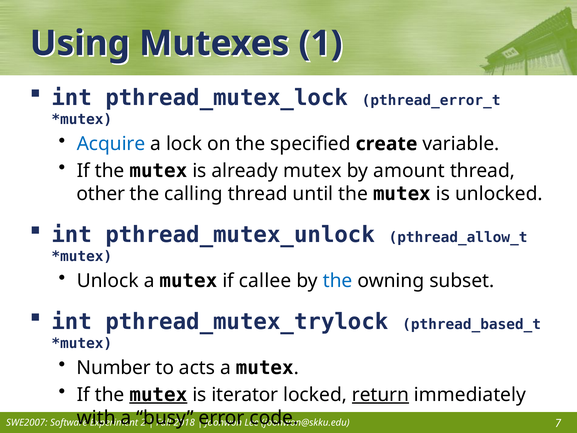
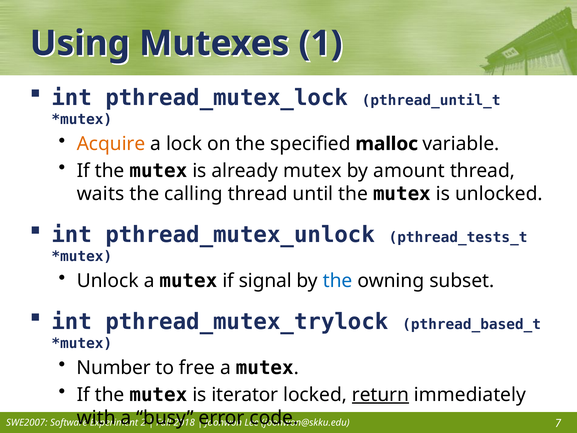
pthread_error_t: pthread_error_t -> pthread_until_t
Acquire colour: blue -> orange
create: create -> malloc
other: other -> waits
pthread_allow_t: pthread_allow_t -> pthread_tests_t
callee: callee -> signal
acts: acts -> free
mutex at (158, 394) underline: present -> none
